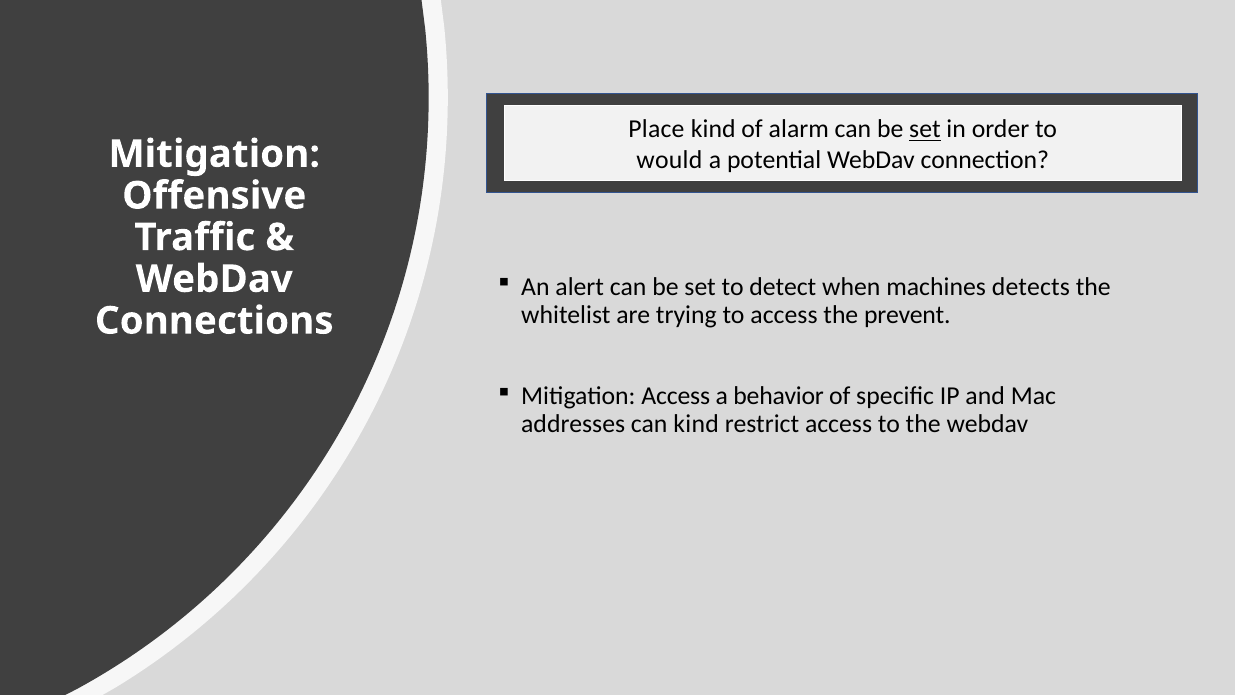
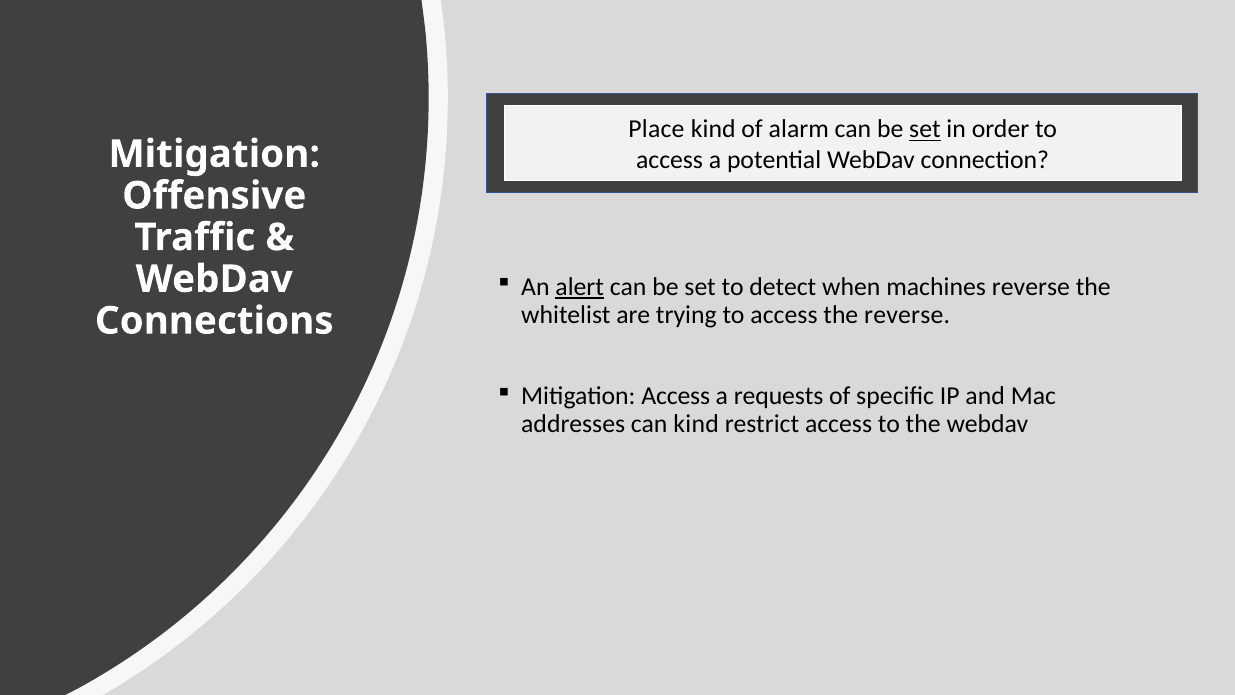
would at (669, 160): would -> access
alert underline: none -> present
machines detects: detects -> reverse
the prevent: prevent -> reverse
behavior: behavior -> requests
